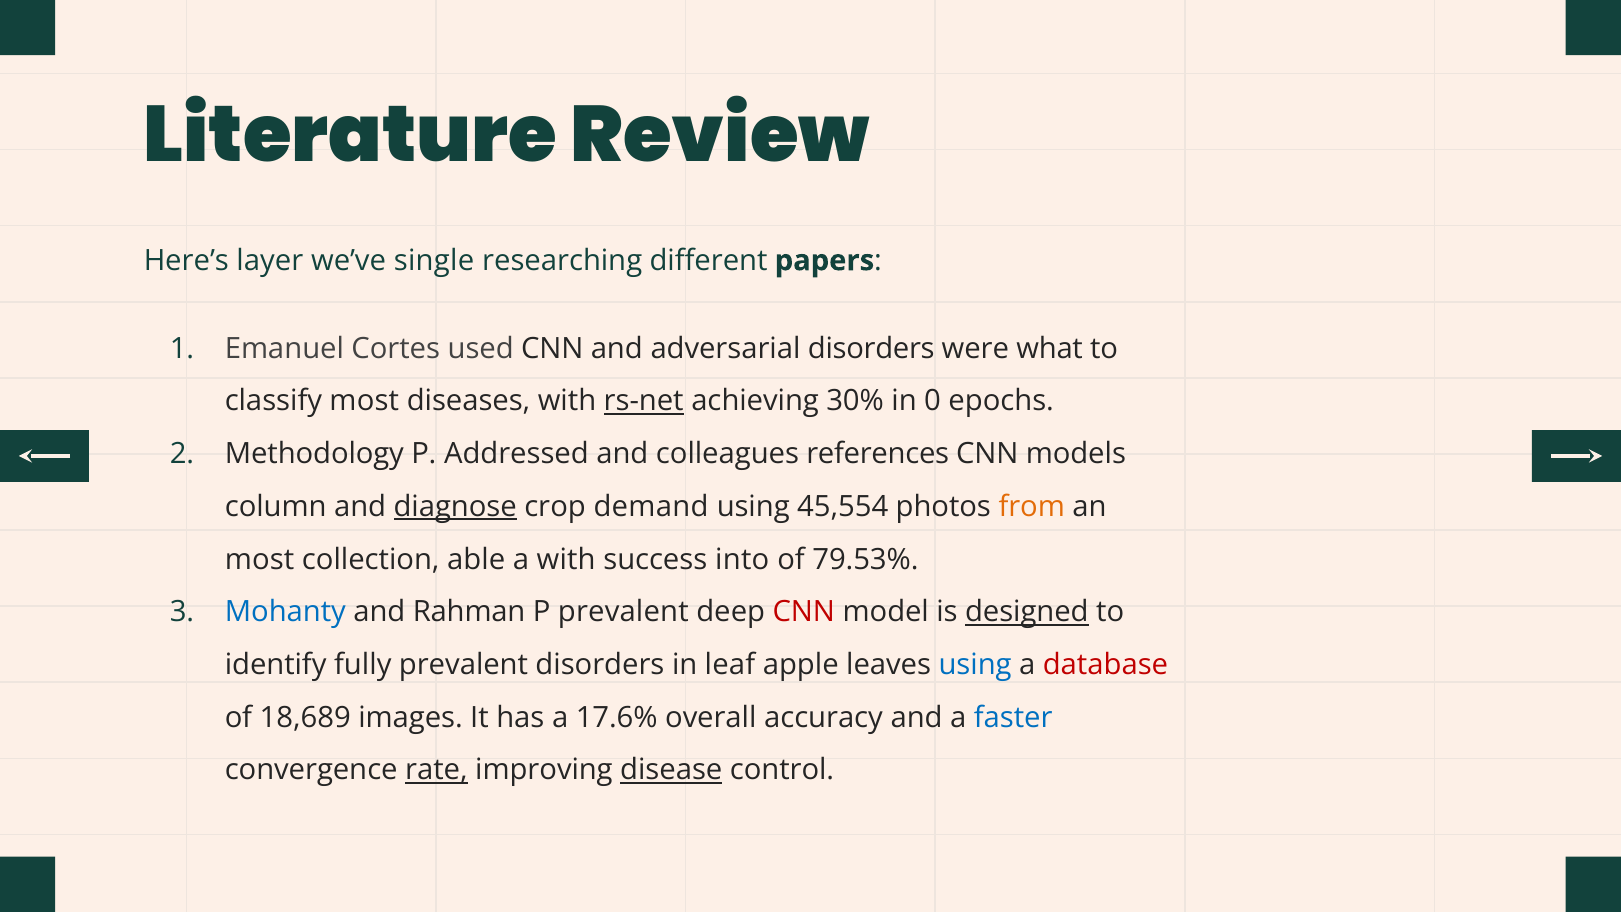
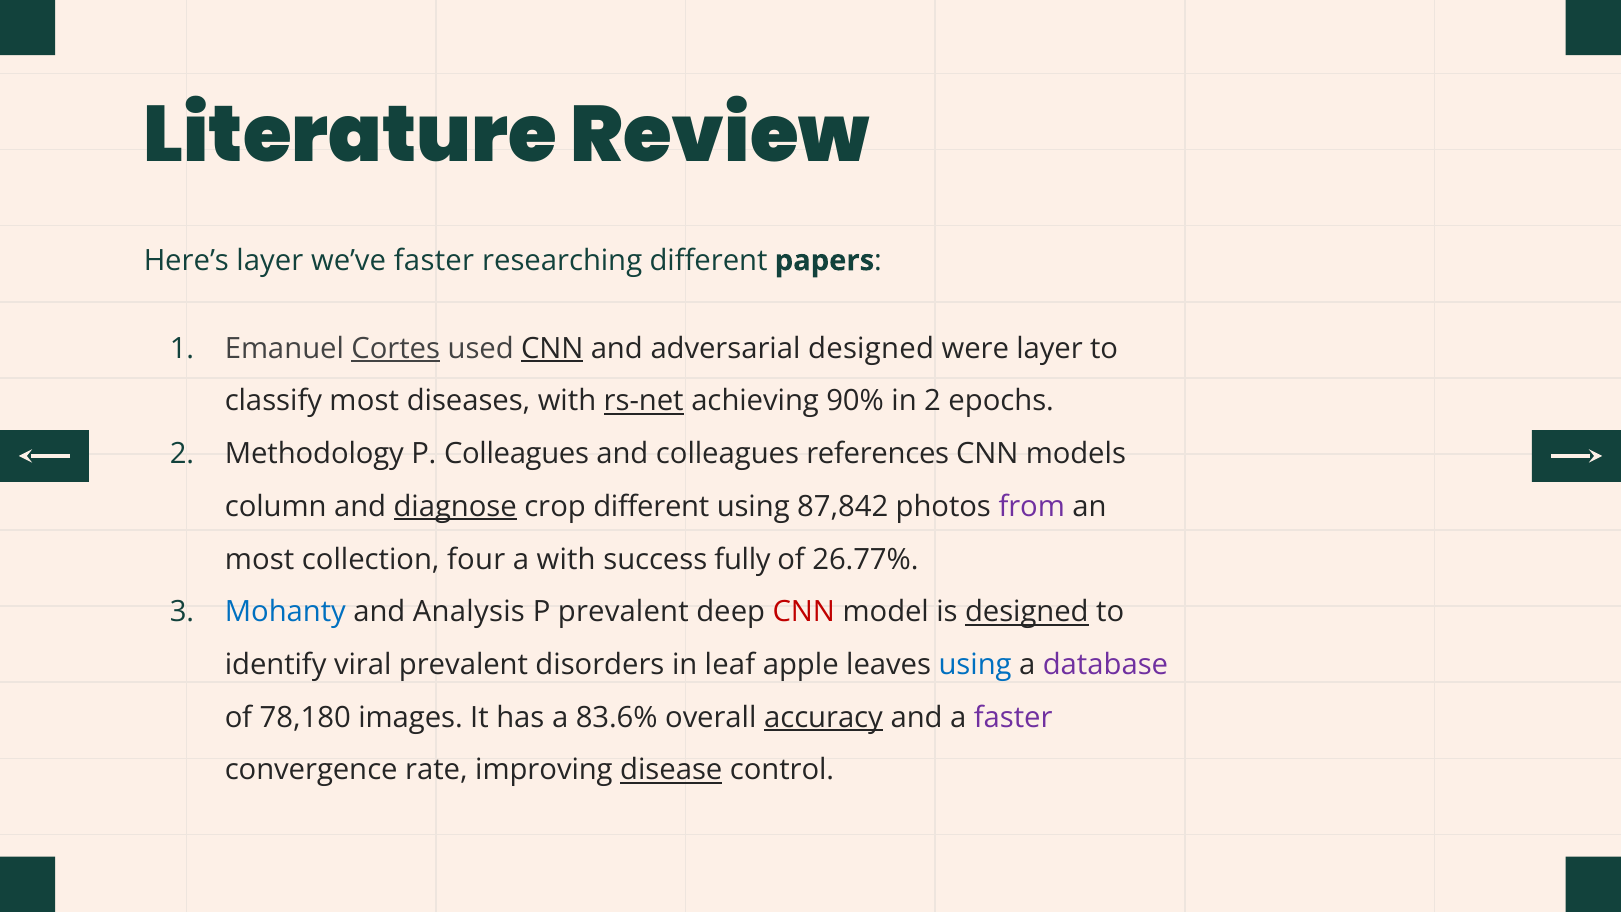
we’ve single: single -> faster
Cortes underline: none -> present
CNN at (552, 348) underline: none -> present
adversarial disorders: disorders -> designed
were what: what -> layer
30%: 30% -> 90%
in 0: 0 -> 2
P Addressed: Addressed -> Colleagues
crop demand: demand -> different
45,554: 45,554 -> 87,842
from colour: orange -> purple
able: able -> four
into: into -> fully
79.53%: 79.53% -> 26.77%
Rahman: Rahman -> Analysis
fully: fully -> viral
database colour: red -> purple
18,689: 18,689 -> 78,180
17.6%: 17.6% -> 83.6%
accuracy underline: none -> present
faster at (1013, 717) colour: blue -> purple
rate underline: present -> none
